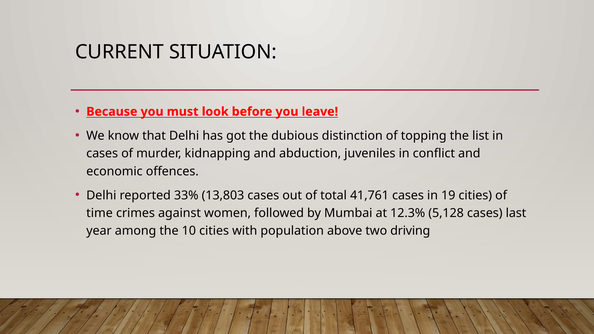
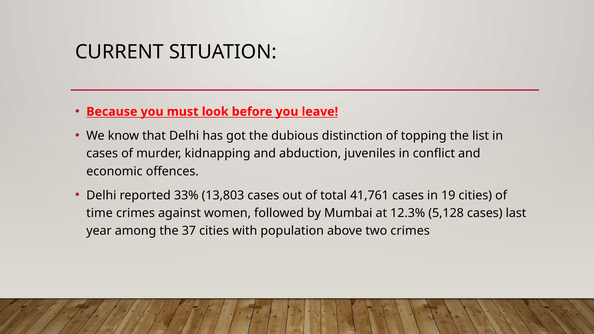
10: 10 -> 37
two driving: driving -> crimes
